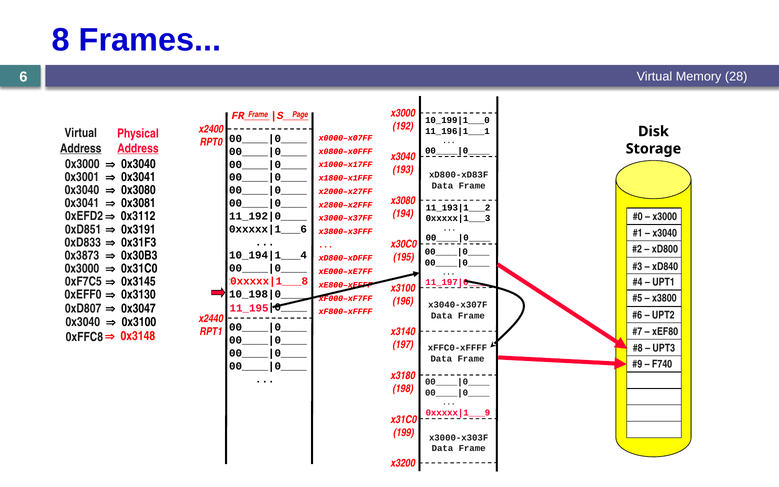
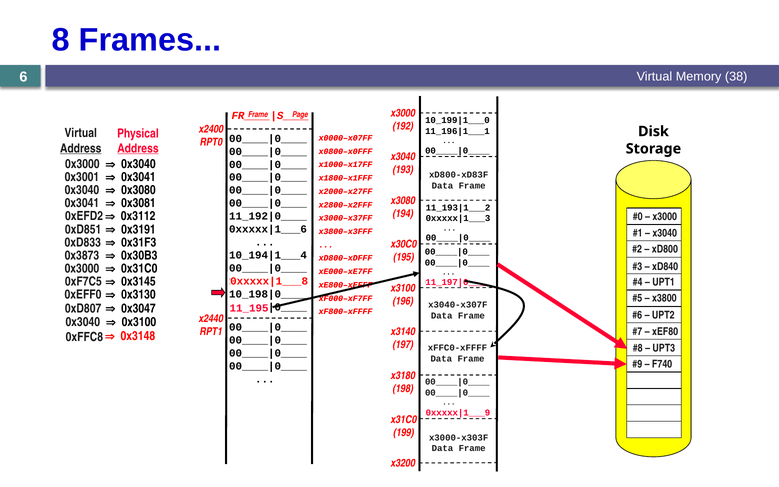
28: 28 -> 38
